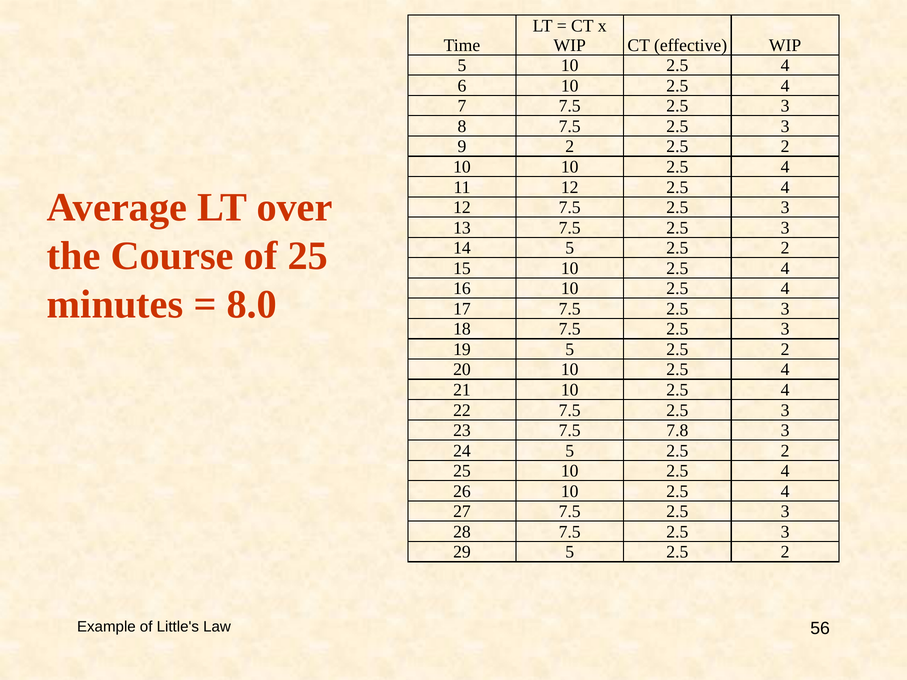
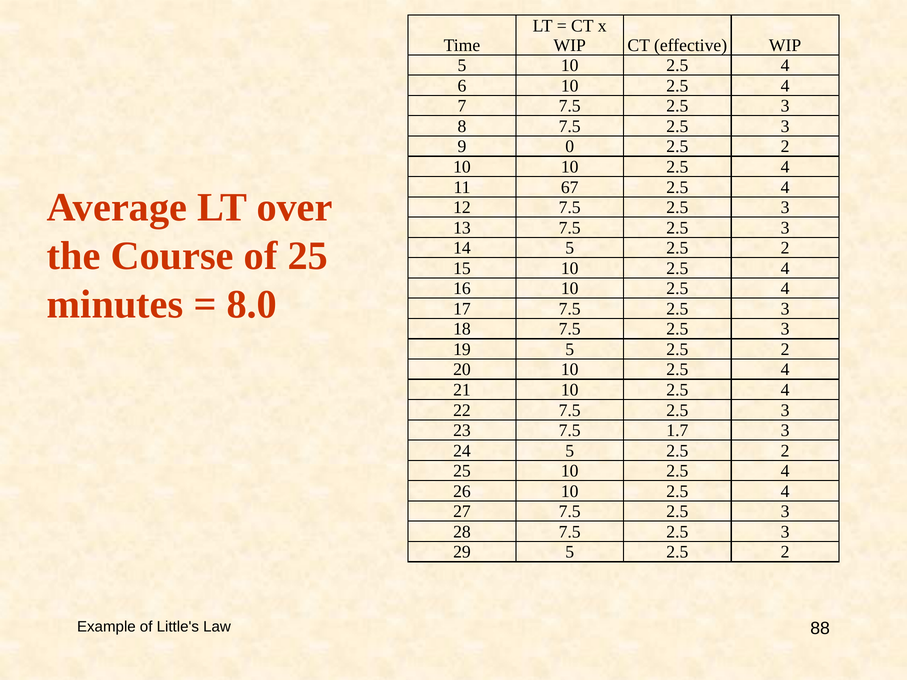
9 2: 2 -> 0
11 12: 12 -> 67
7.8: 7.8 -> 1.7
56: 56 -> 88
